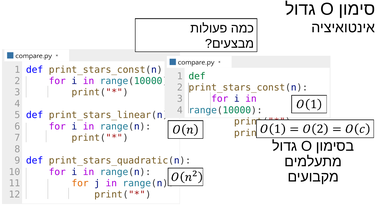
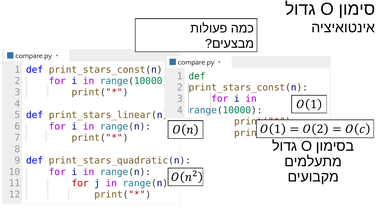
for at (80, 183) colour: orange -> red
